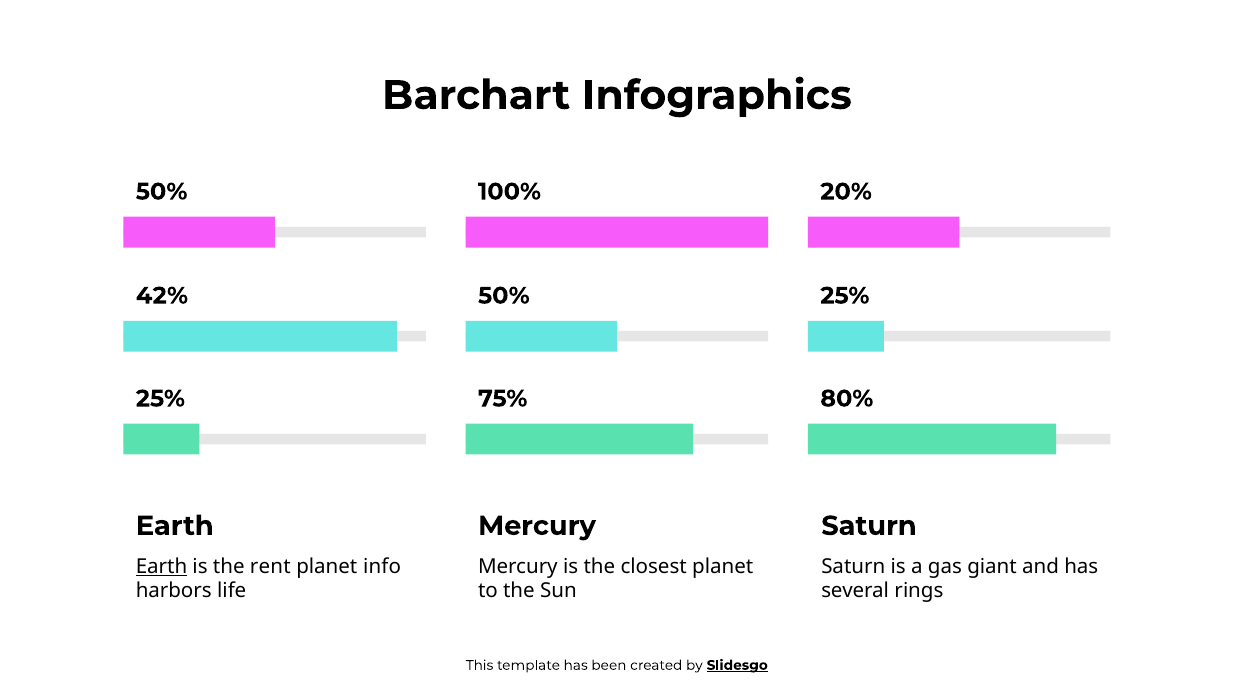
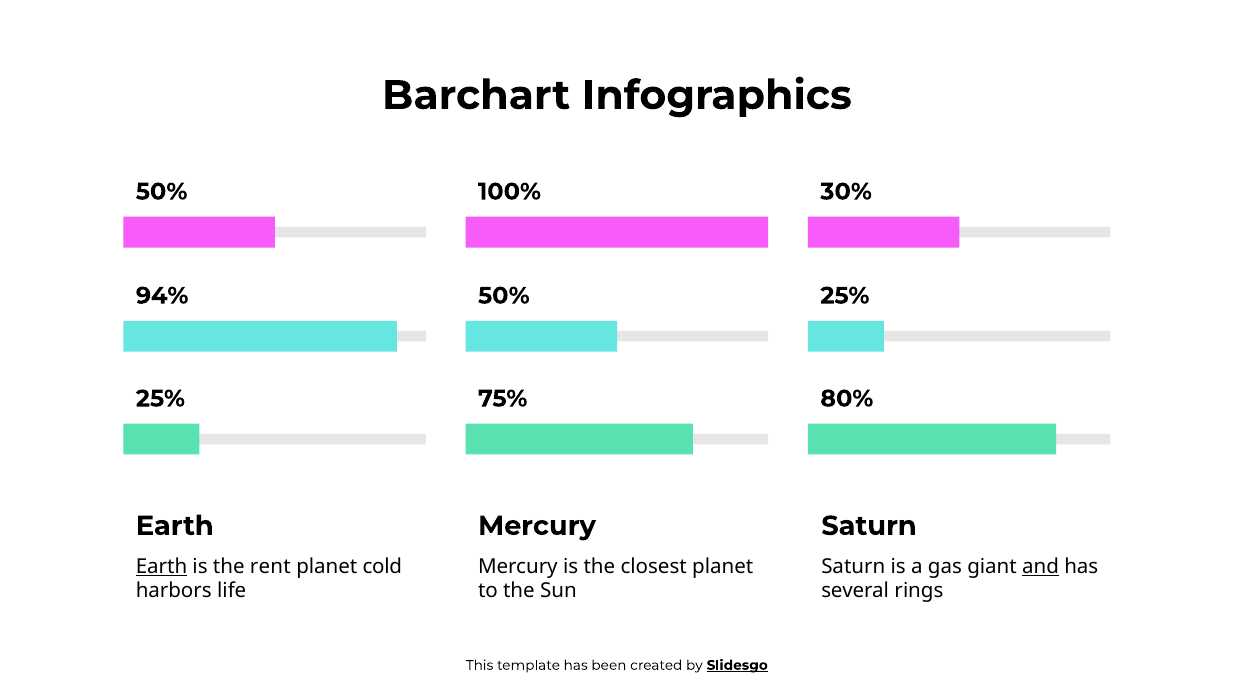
20%: 20% -> 30%
42%: 42% -> 94%
info: info -> cold
and underline: none -> present
